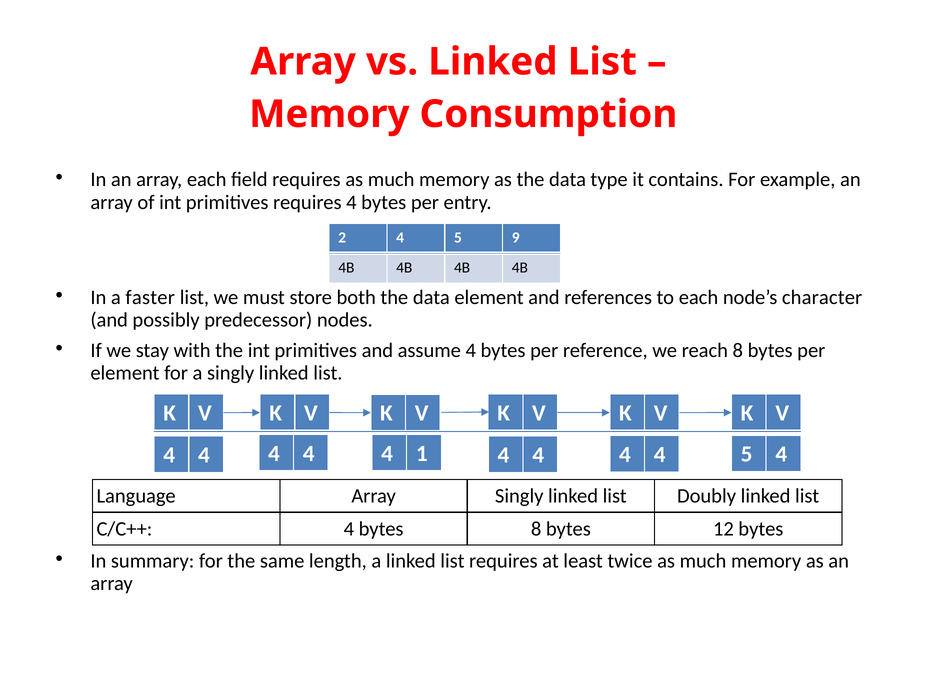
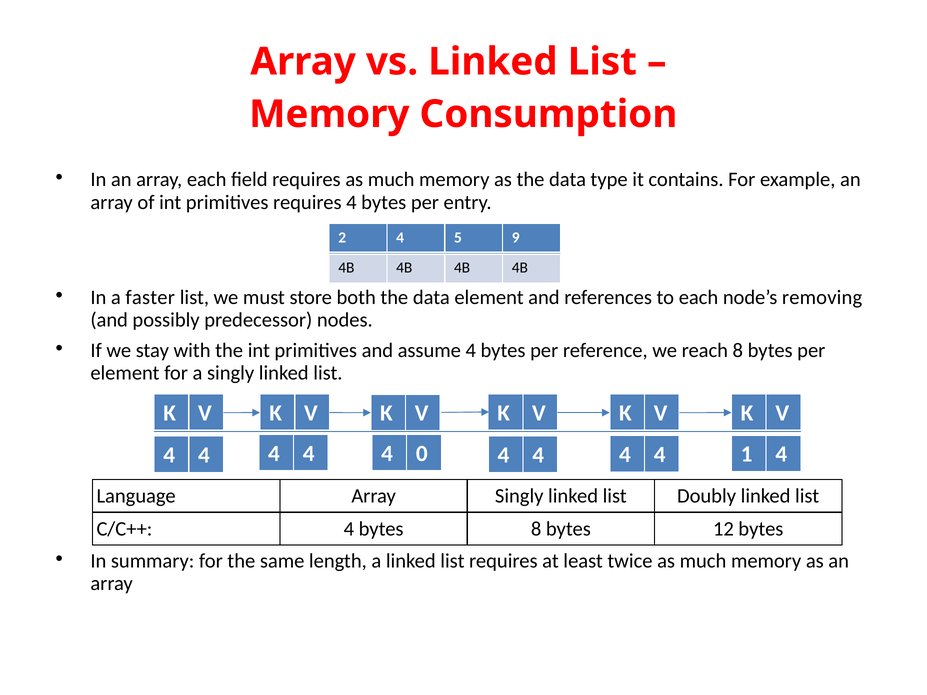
character: character -> removing
1: 1 -> 0
4 4 5: 5 -> 1
